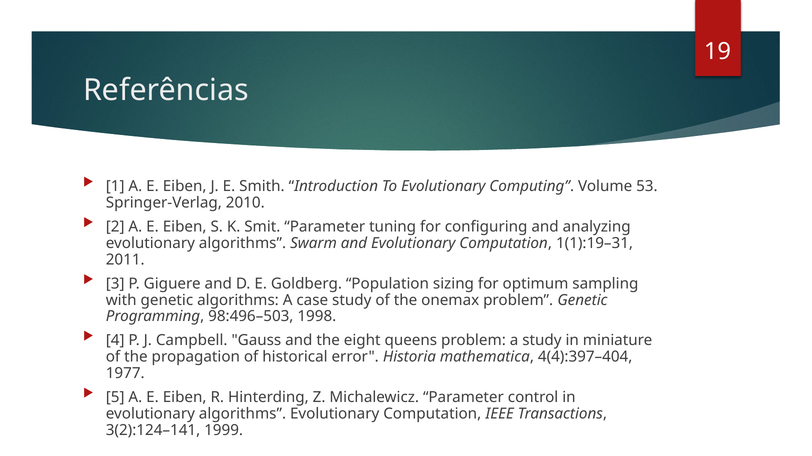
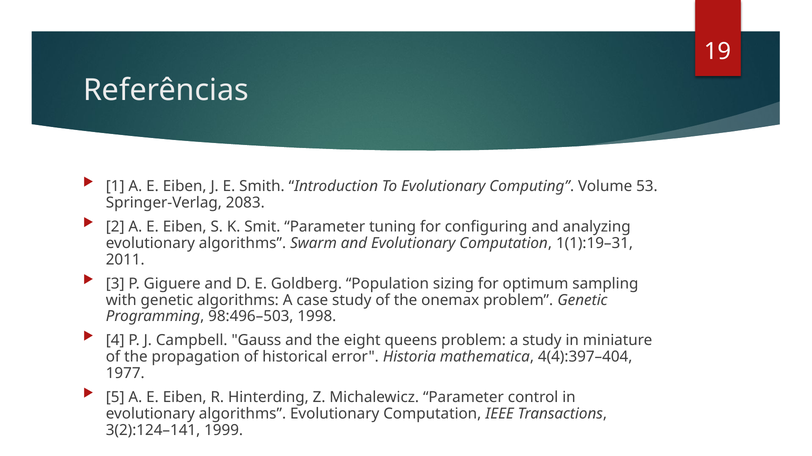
2010: 2010 -> 2083
